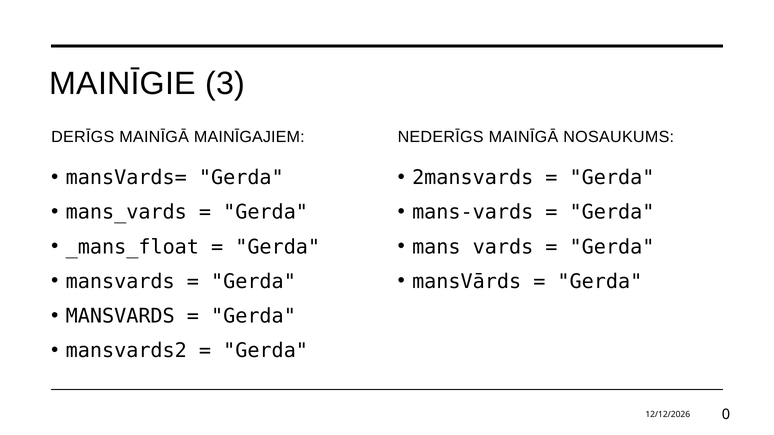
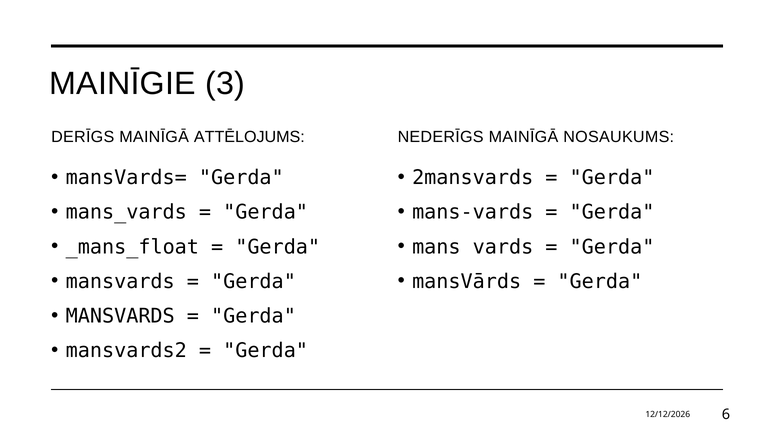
MAINĪGAJIEM: MAINĪGAJIEM -> ATTĒLOJUMS
0: 0 -> 6
